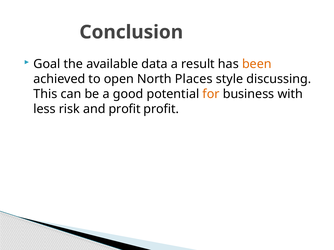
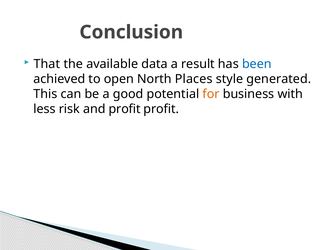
Goal: Goal -> That
been colour: orange -> blue
discussing: discussing -> generated
